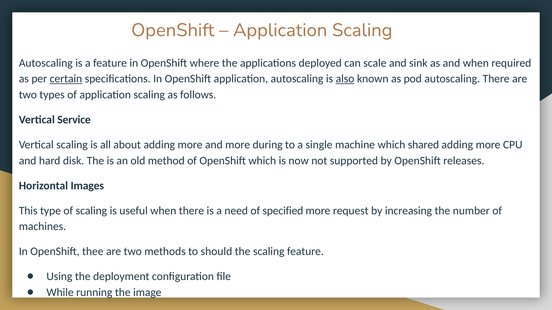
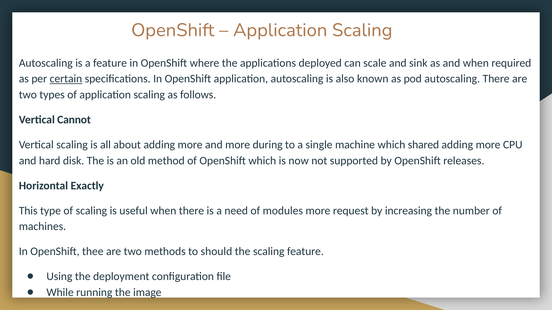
also underline: present -> none
Service: Service -> Cannot
Images: Images -> Exactly
specified: specified -> modules
